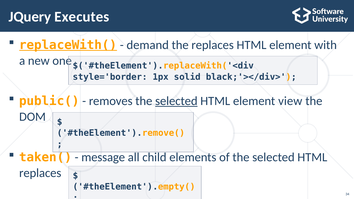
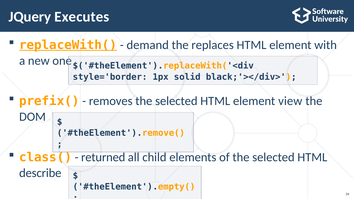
public(: public( -> prefix(
selected at (176, 101) underline: present -> none
taken(: taken( -> class(
message: message -> returned
replaces at (40, 173): replaces -> describe
